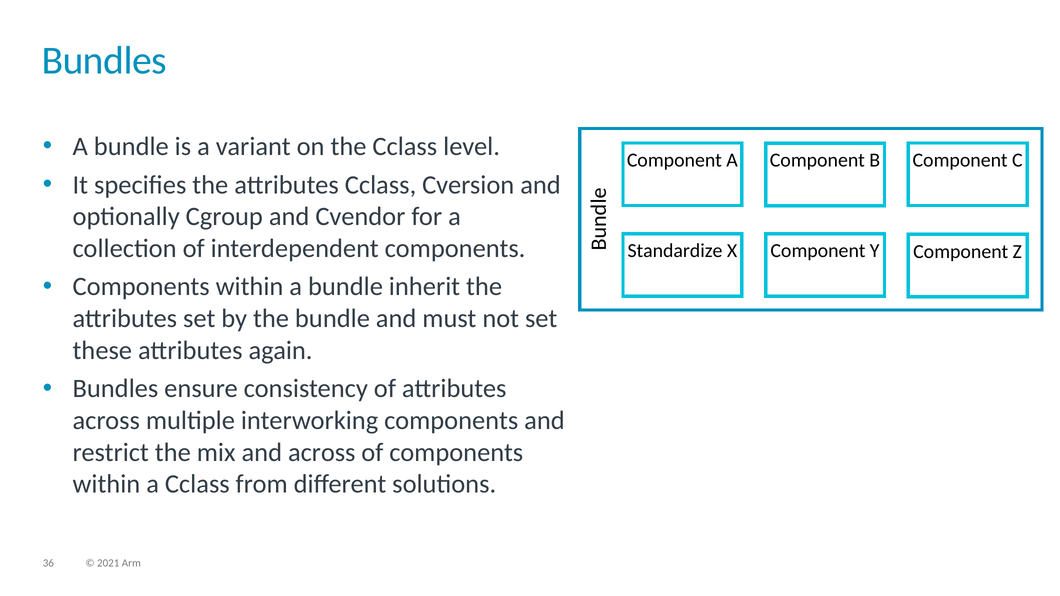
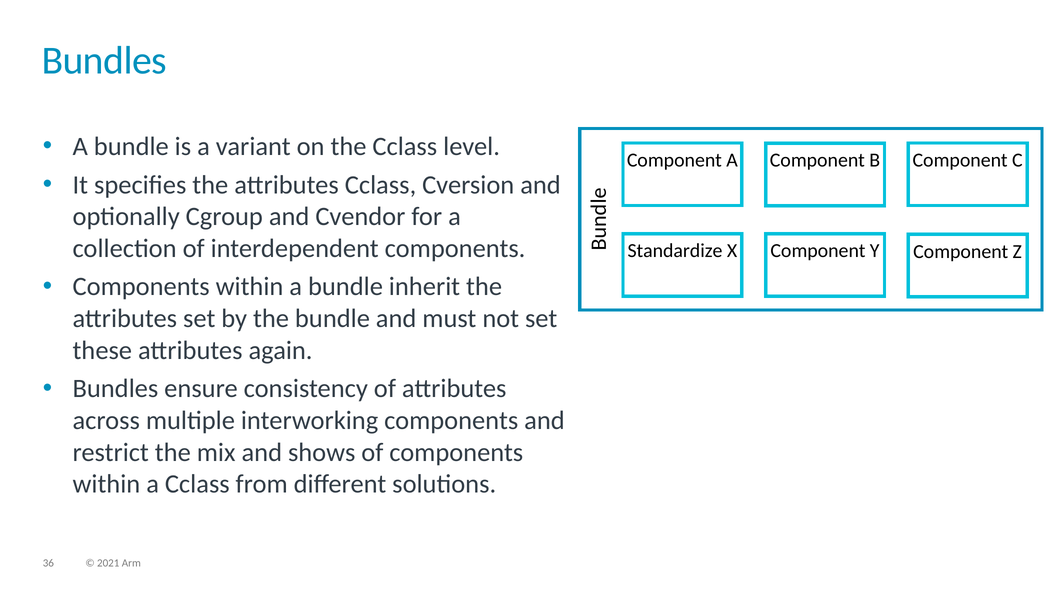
and across: across -> shows
